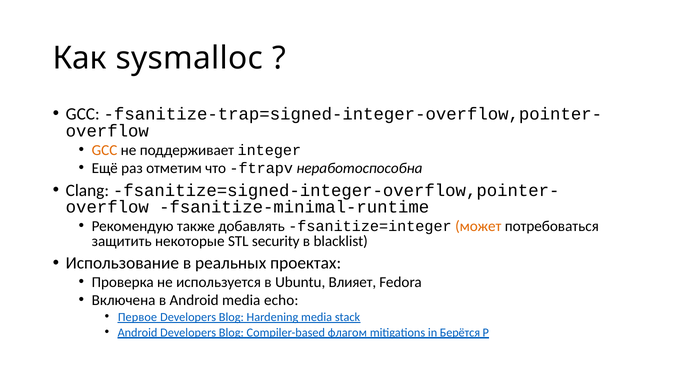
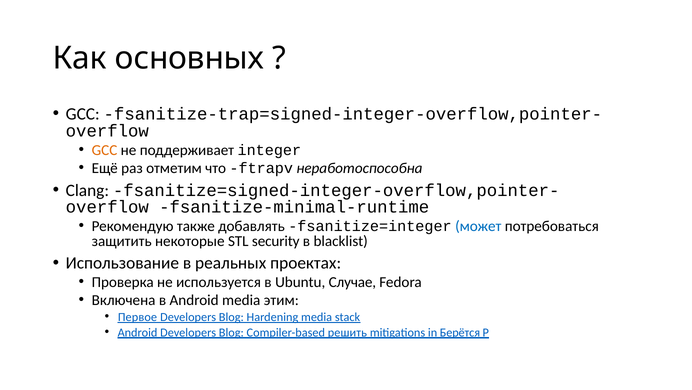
sysmalloc: sysmalloc -> основных
может colour: orange -> blue
Влияет: Влияет -> Случае
echo: echo -> этим
флагом: флагом -> решить
